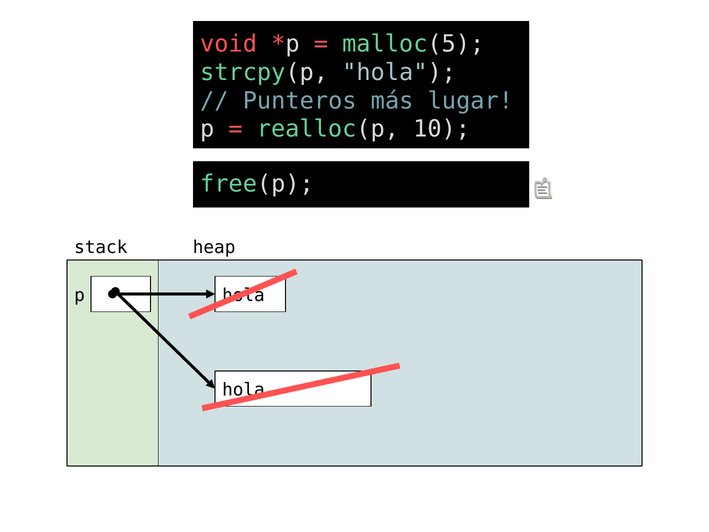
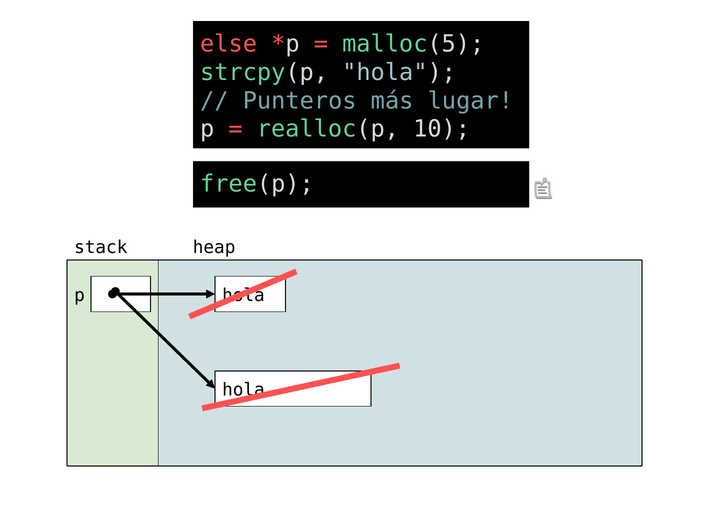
void: void -> else
